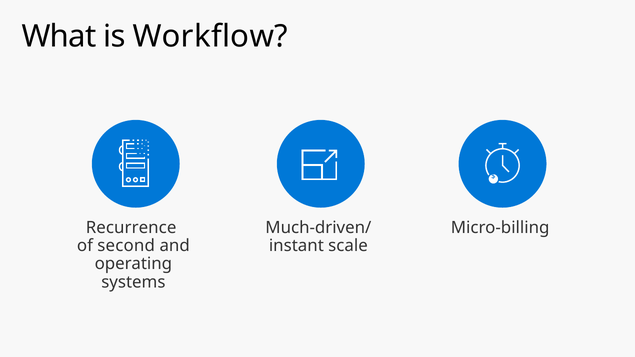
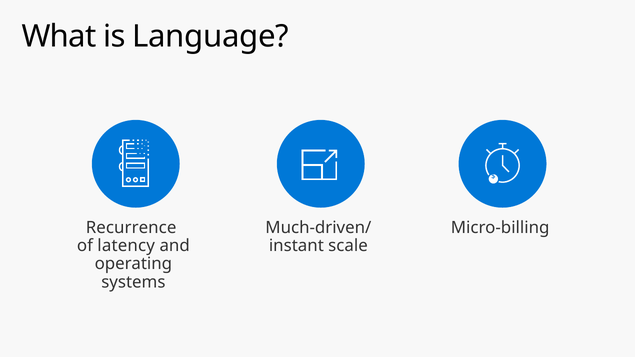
Workflow: Workflow -> Language
second: second -> latency
